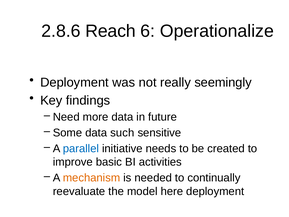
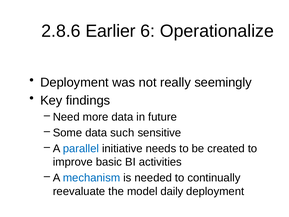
Reach: Reach -> Earlier
mechanism colour: orange -> blue
here: here -> daily
